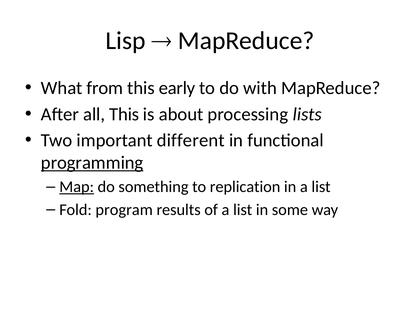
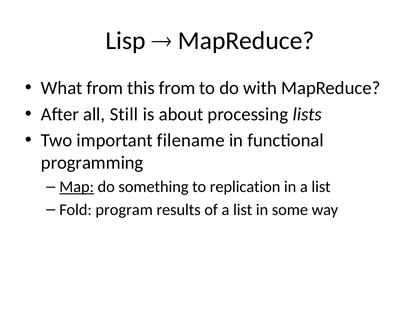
this early: early -> from
all This: This -> Still
different: different -> filename
programming underline: present -> none
